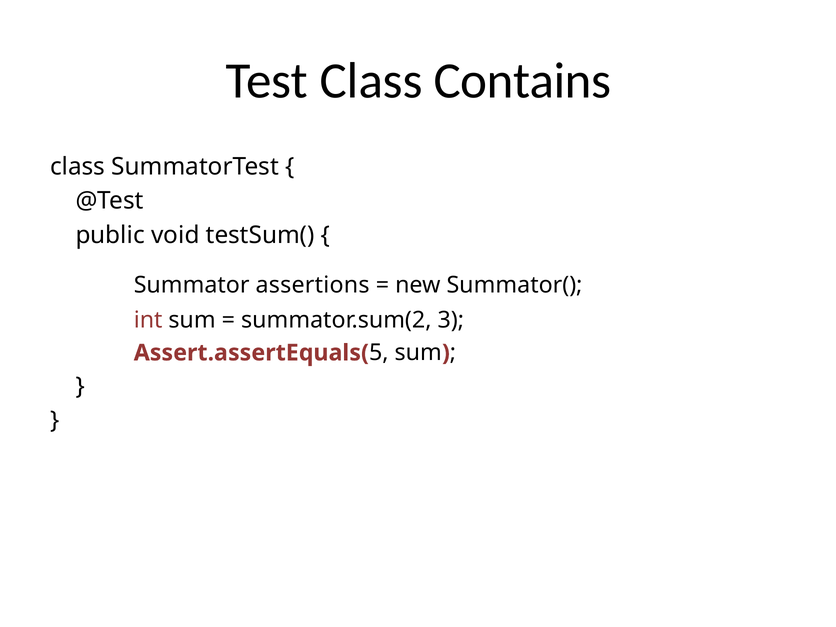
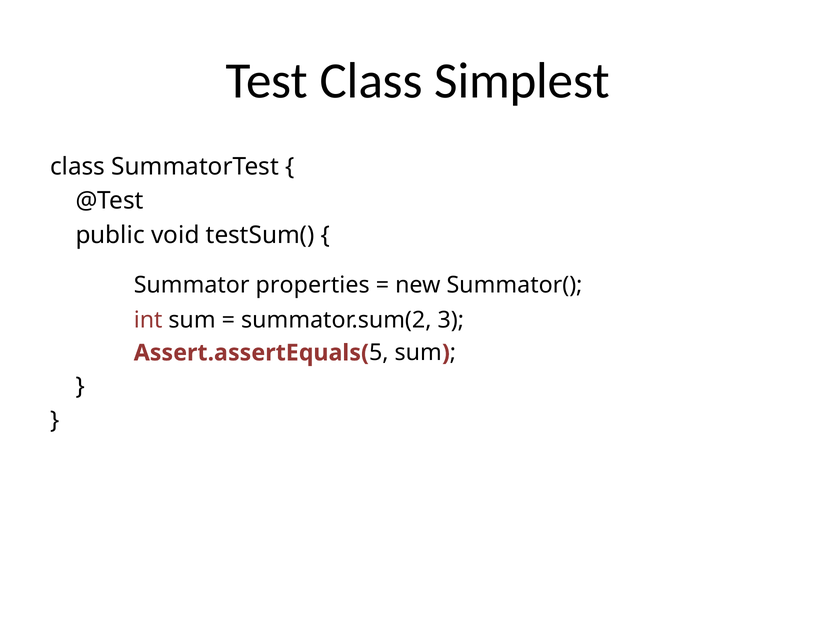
Contains: Contains -> Simplest
assertions: assertions -> properties
